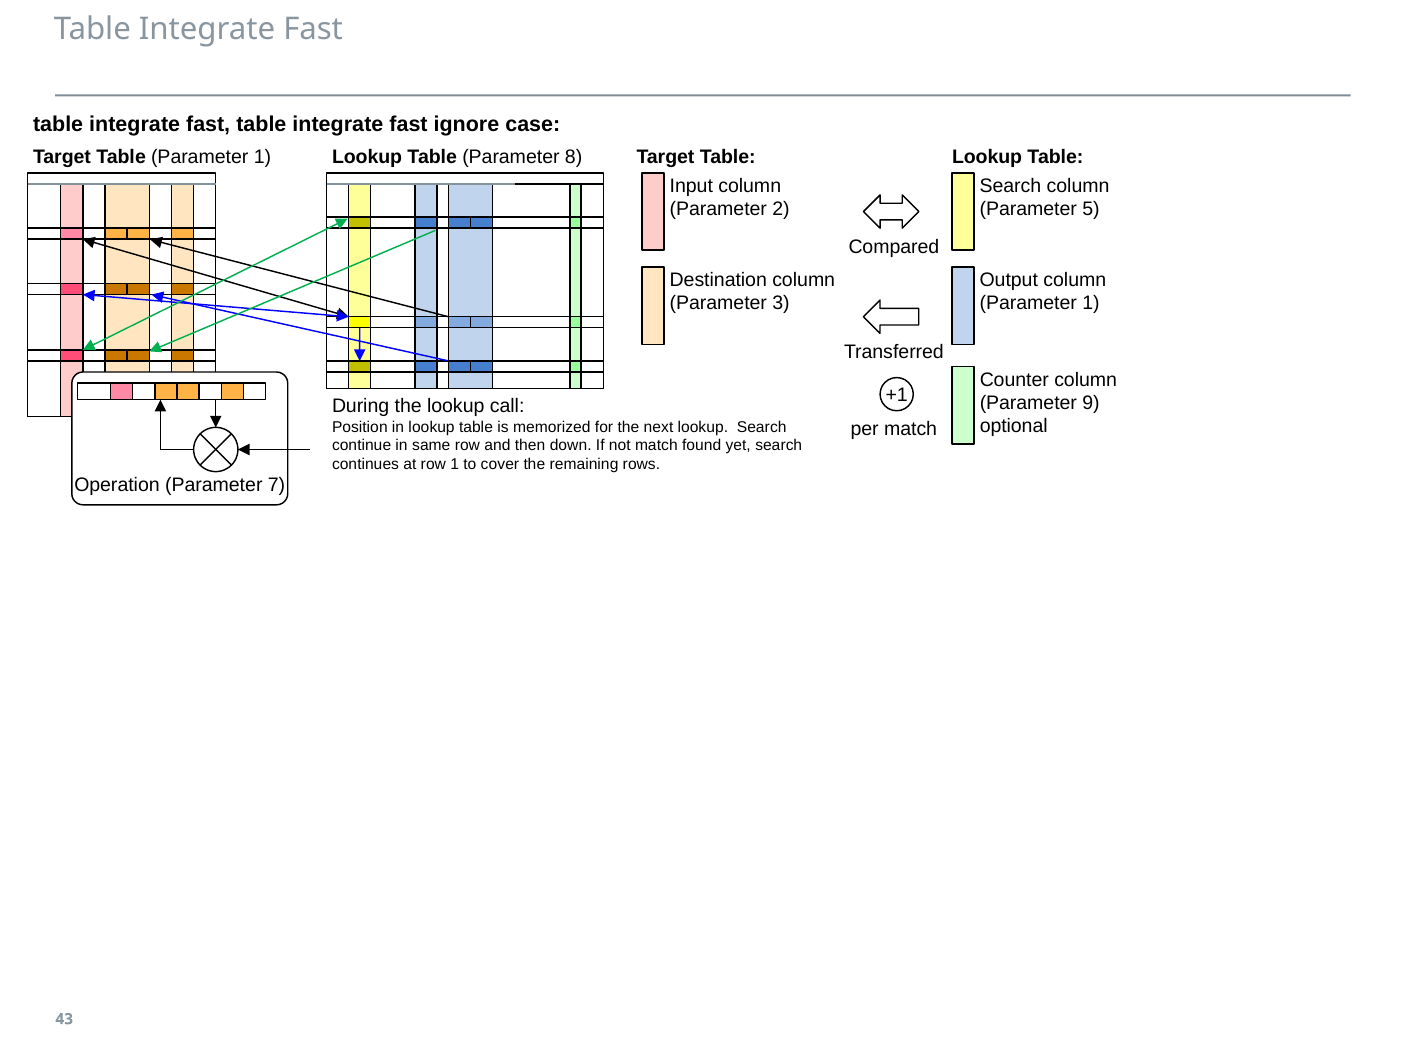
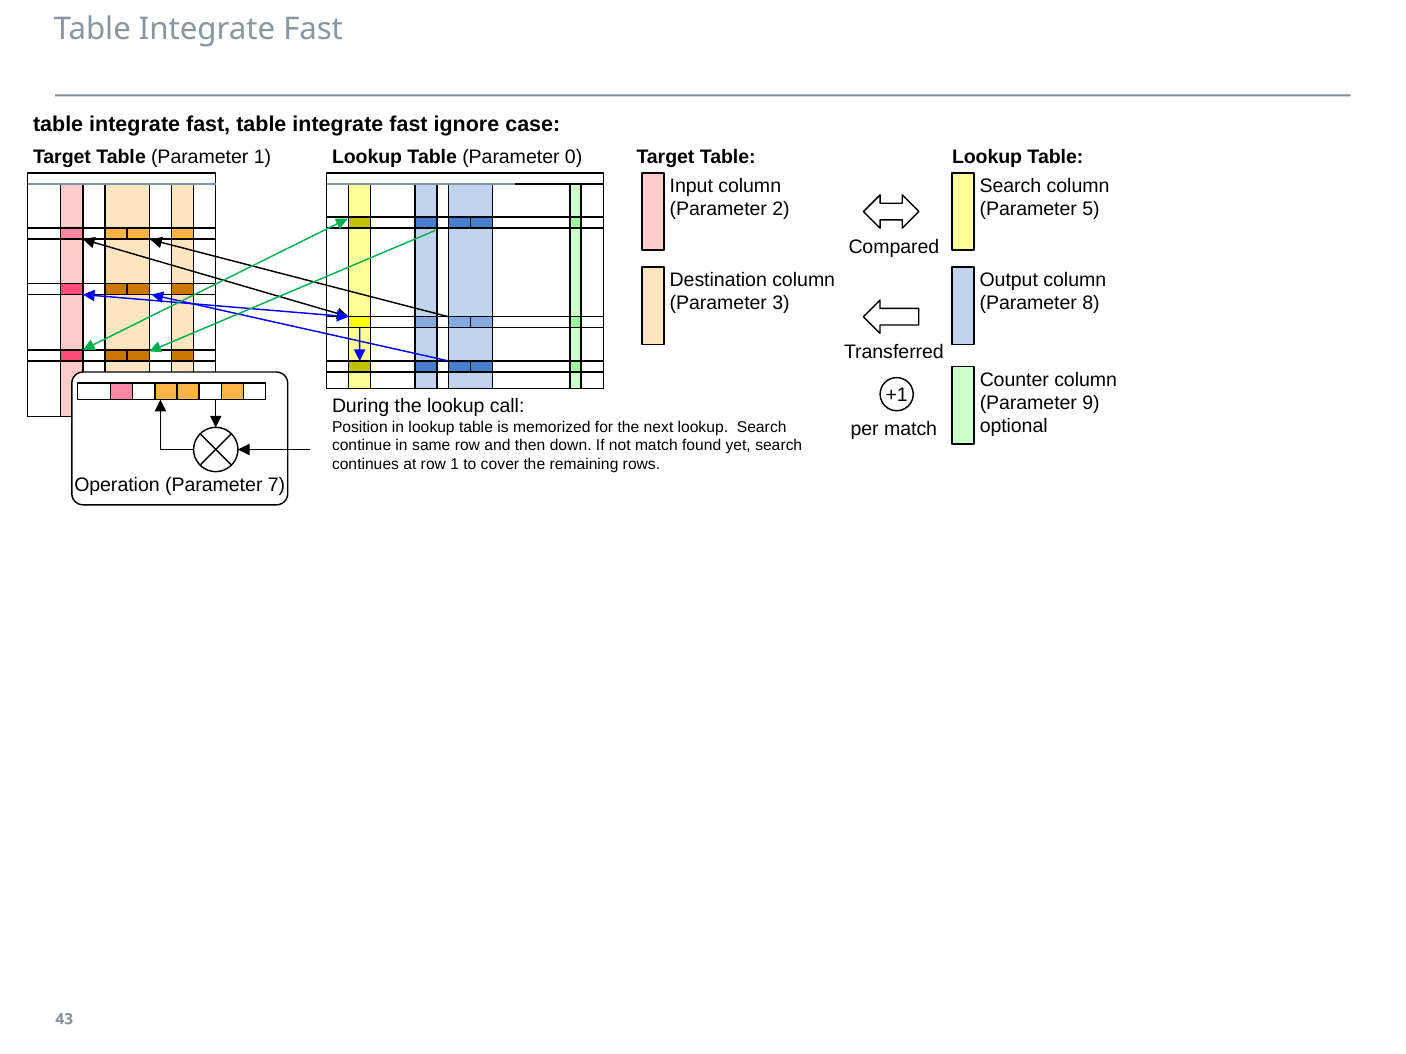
8: 8 -> 0
1 at (1091, 304): 1 -> 8
